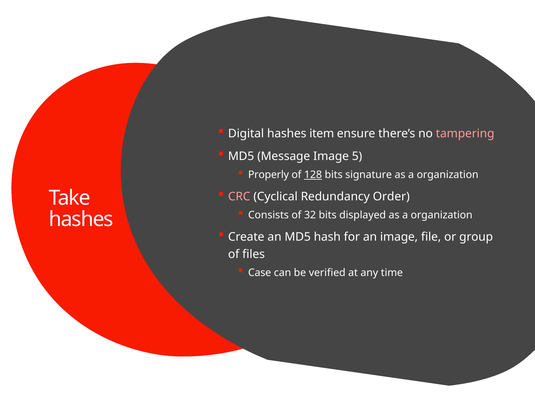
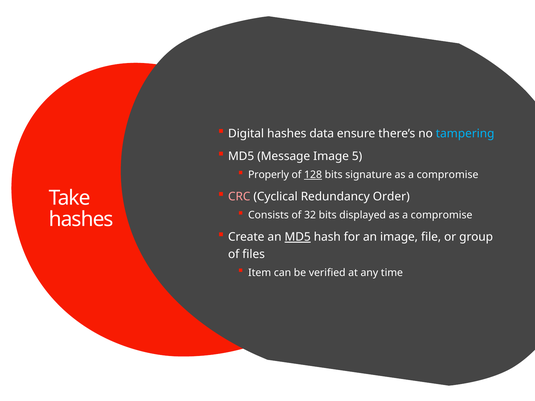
item: item -> data
tampering colour: pink -> light blue
organization at (448, 175): organization -> compromise
displayed as a organization: organization -> compromise
MD5 at (298, 237) underline: none -> present
Case: Case -> Item
